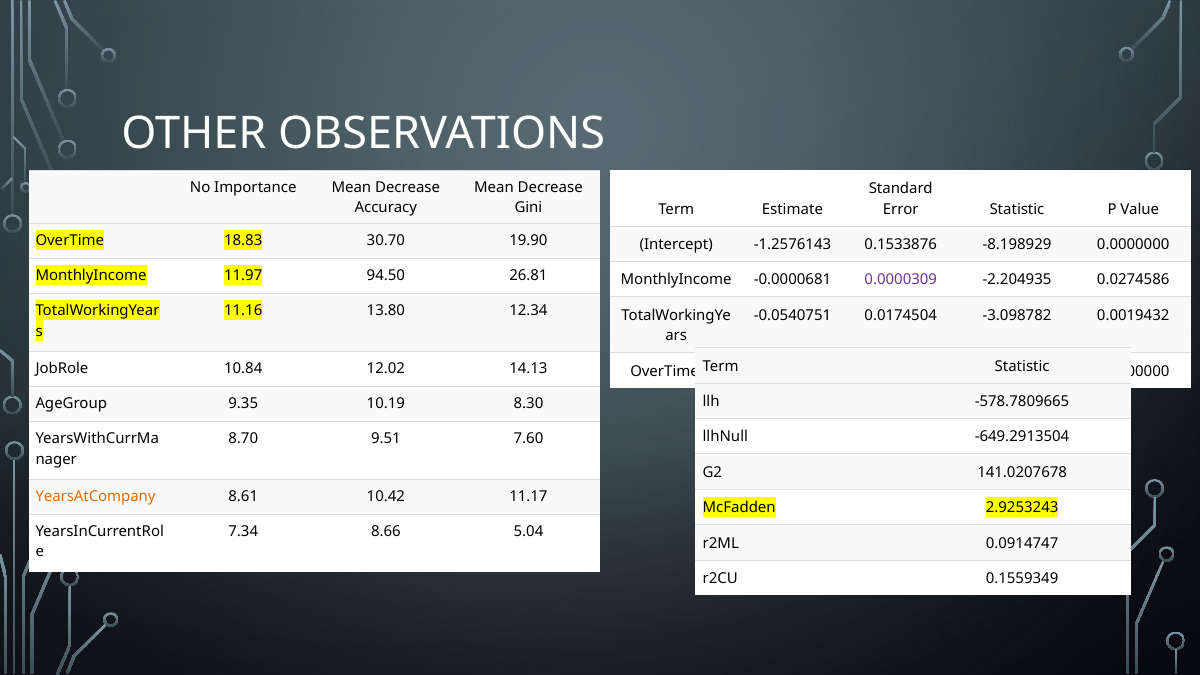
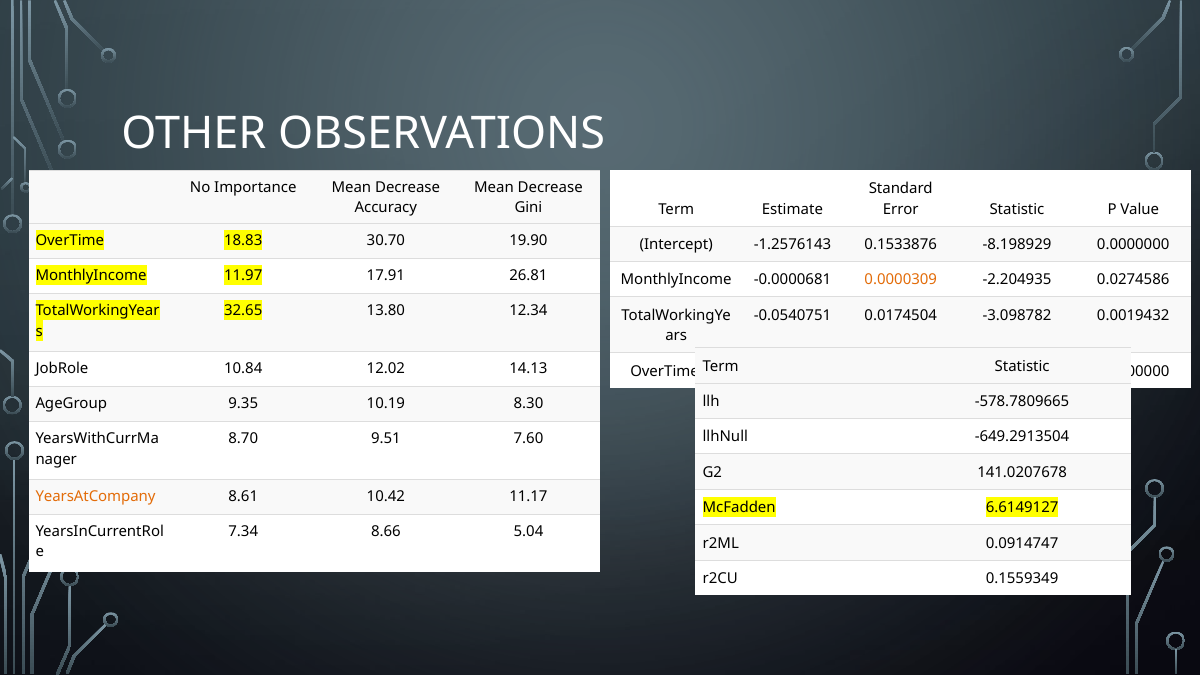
94.50: 94.50 -> 17.91
0.0000309 colour: purple -> orange
11.16: 11.16 -> 32.65
2.9253243: 2.9253243 -> 6.6149127
